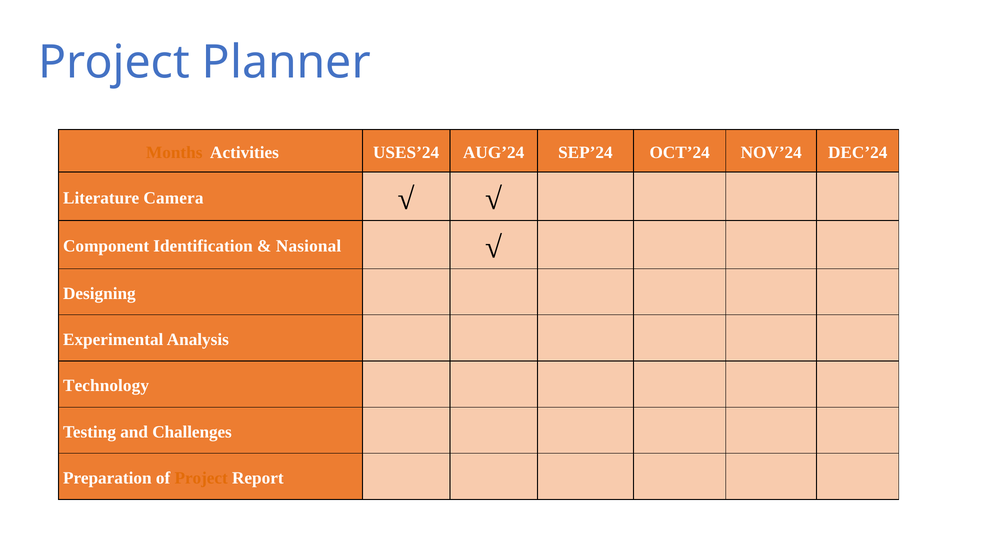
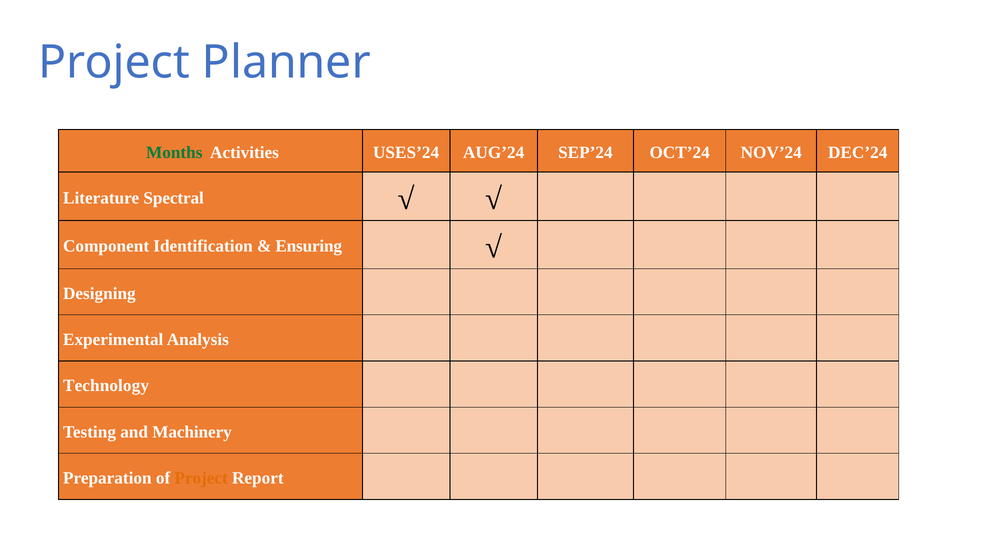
Months colour: orange -> green
Camera: Camera -> Spectral
Nasional: Nasional -> Ensuring
Challenges: Challenges -> Machinery
